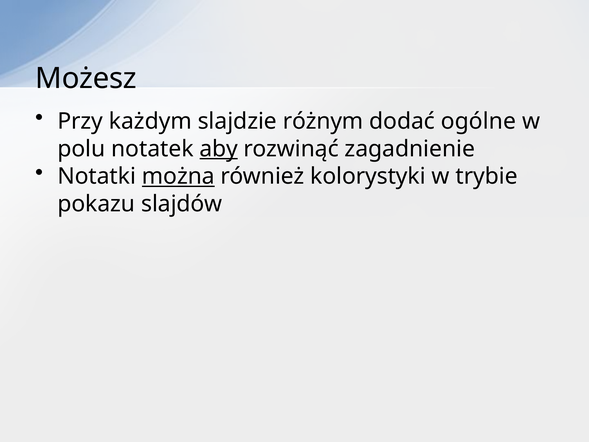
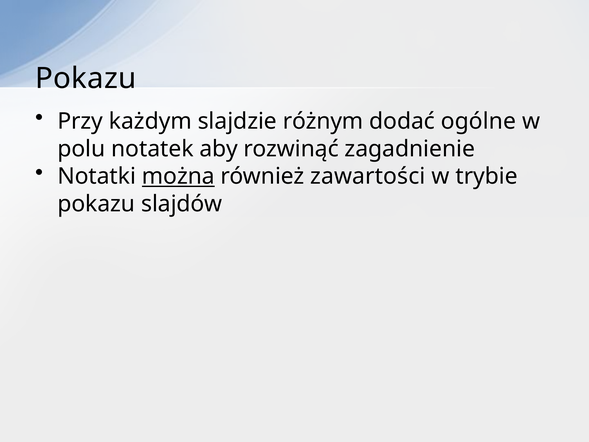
Możesz at (86, 78): Możesz -> Pokazu
aby underline: present -> none
kolorystyki: kolorystyki -> zawartości
